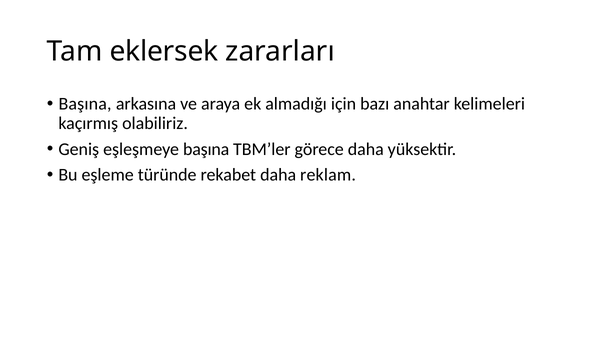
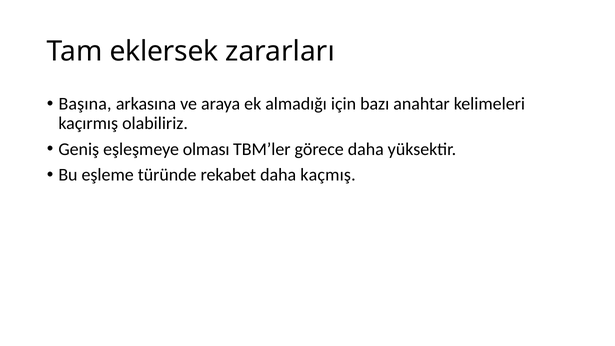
eşleşmeye başına: başına -> olması
reklam: reklam -> kaçmış
